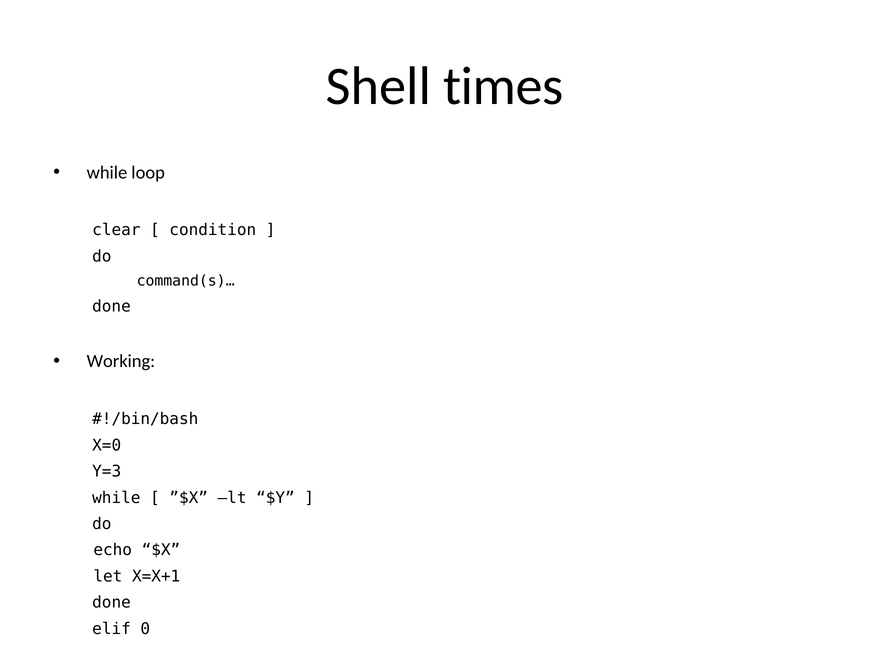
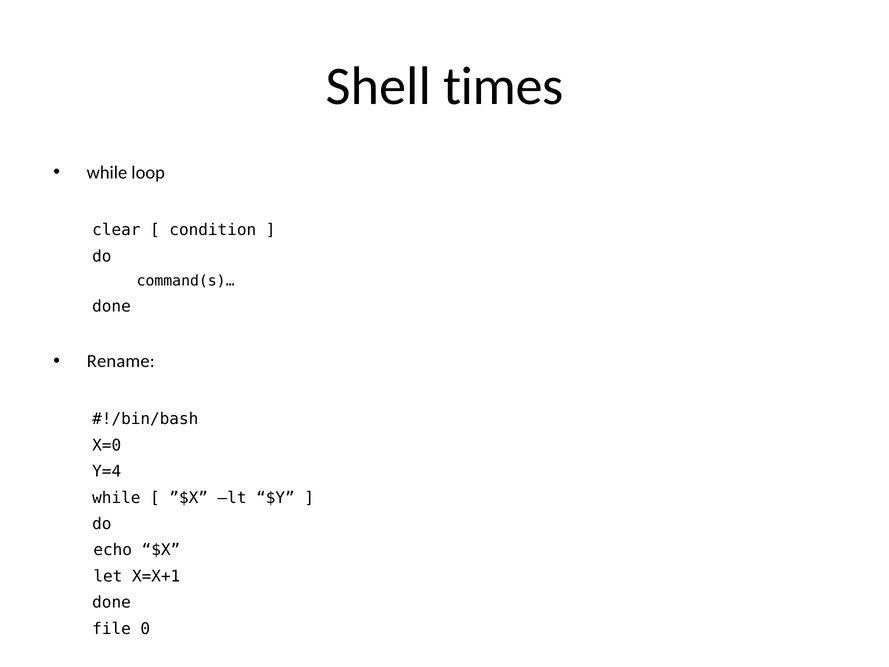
Working: Working -> Rename
Y=3: Y=3 -> Y=4
elif: elif -> file
